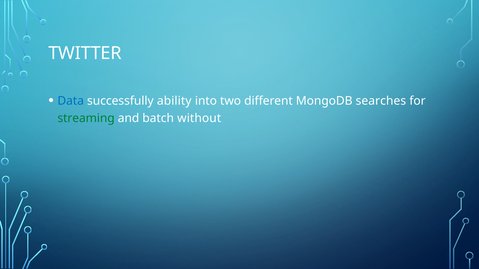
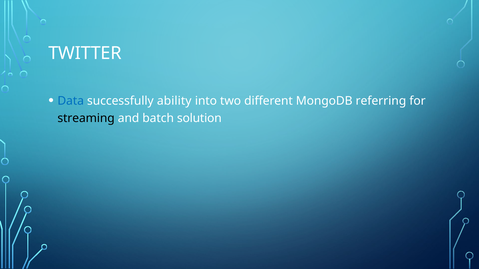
searches: searches -> referring
streaming colour: green -> black
without: without -> solution
